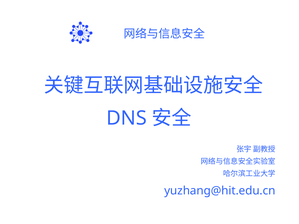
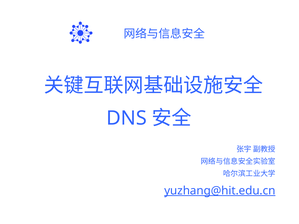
yuzhang@hit.edu.cn underline: none -> present
